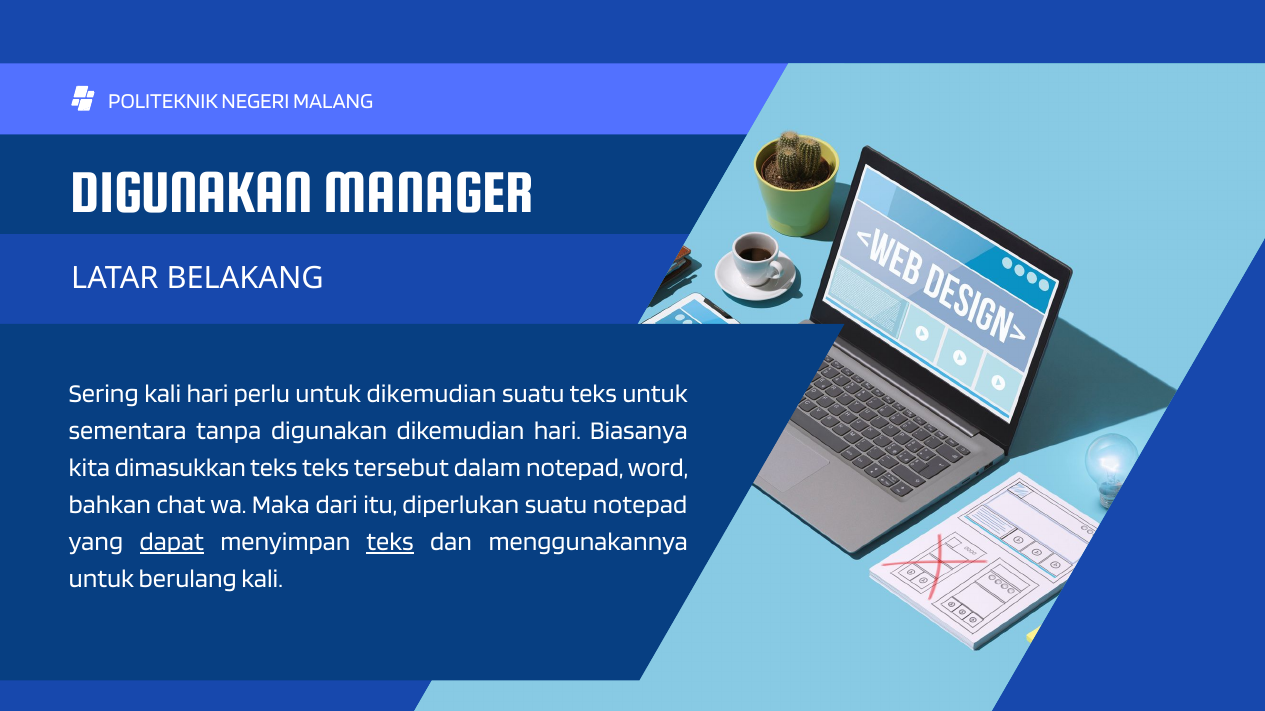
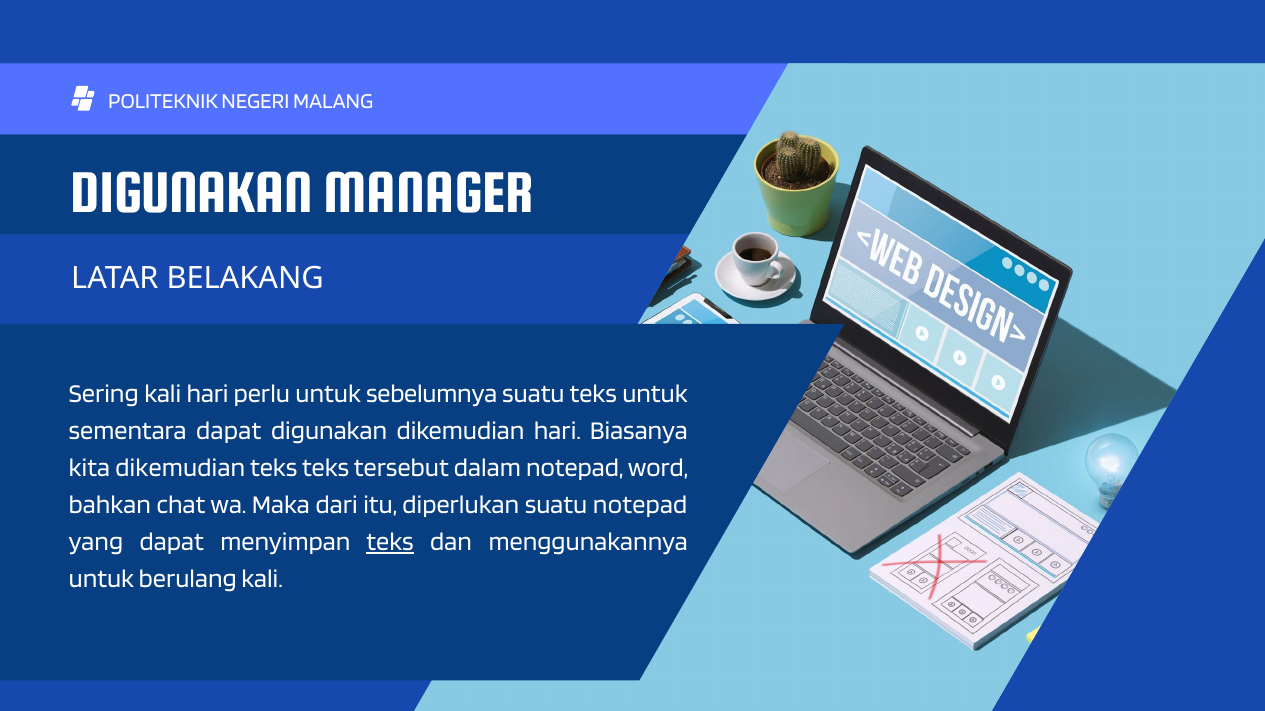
untuk dikemudian: dikemudian -> sebelumnya
sementara tanpa: tanpa -> dapat
kita dimasukkan: dimasukkan -> dikemudian
dapat at (172, 542) underline: present -> none
